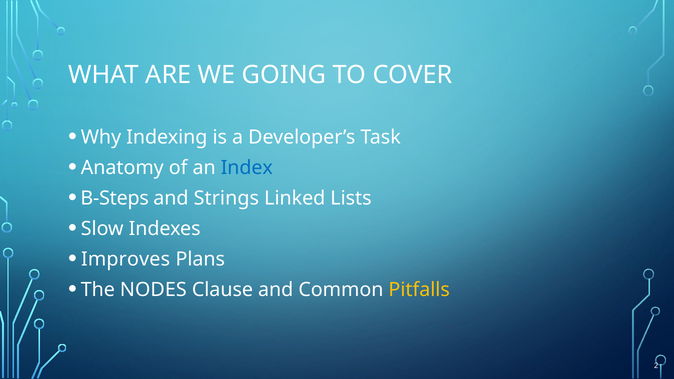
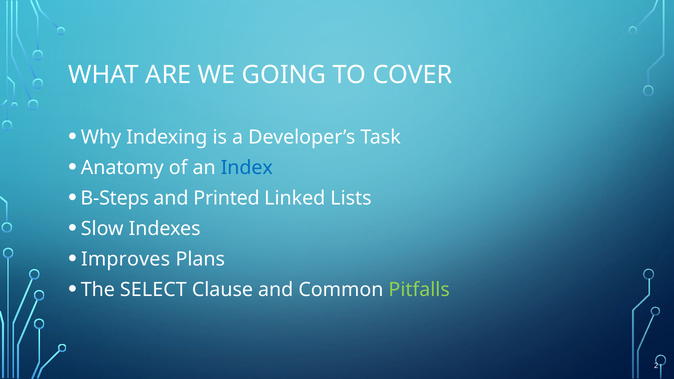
Strings: Strings -> Printed
NODES: NODES -> SELECT
Pitfalls colour: yellow -> light green
